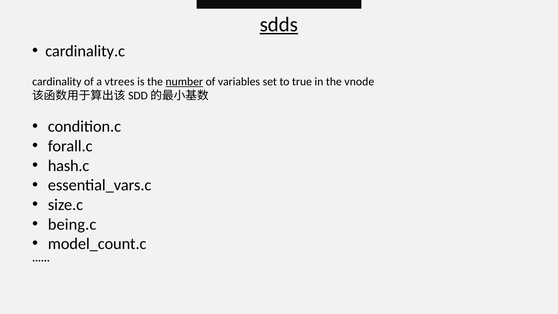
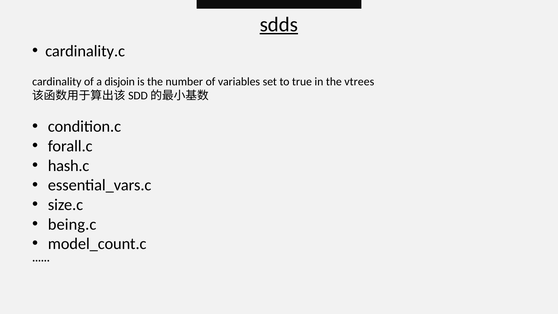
vtrees: vtrees -> disjoin
number underline: present -> none
vnode: vnode -> vtrees
